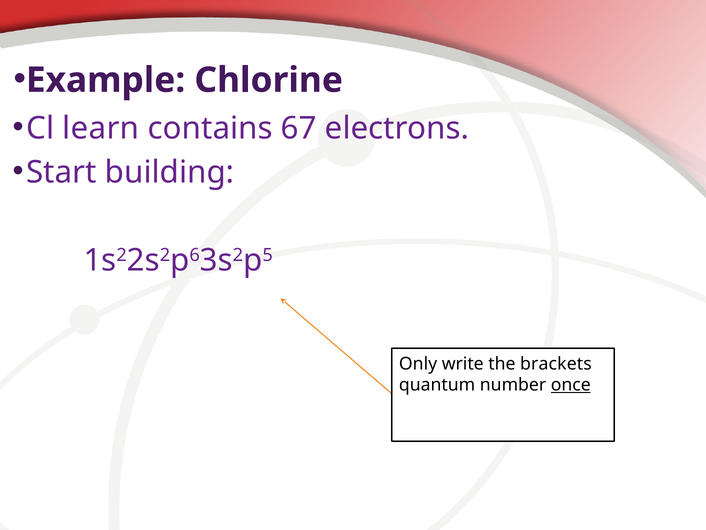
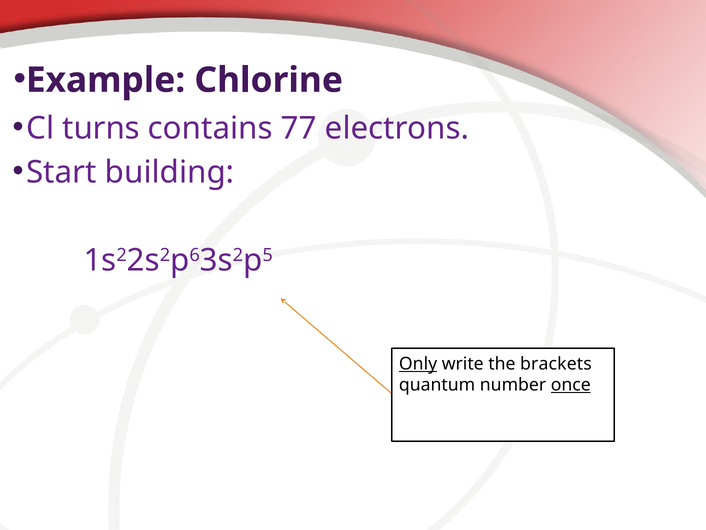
learn: learn -> turns
67: 67 -> 77
Only underline: none -> present
